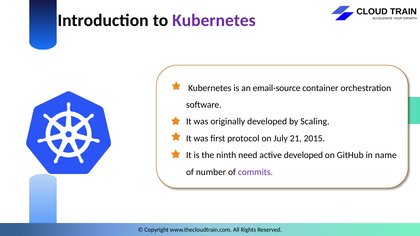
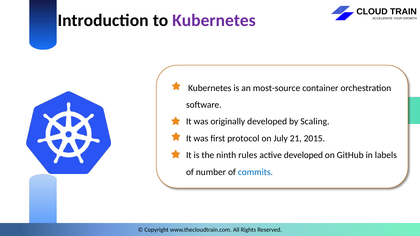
email-source: email-source -> most-source
need: need -> rules
name: name -> labels
commits colour: purple -> blue
